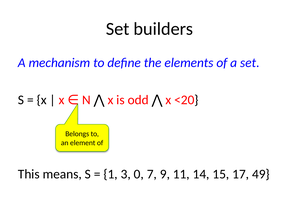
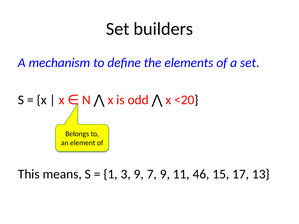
3 0: 0 -> 9
14: 14 -> 46
49: 49 -> 13
